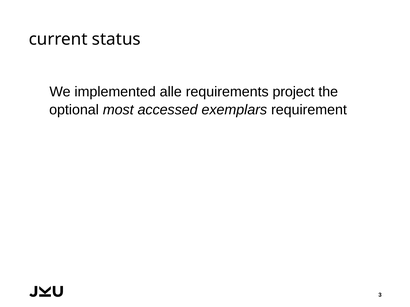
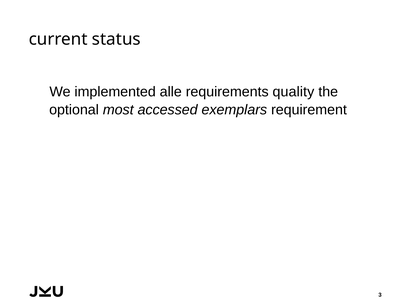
project: project -> quality
